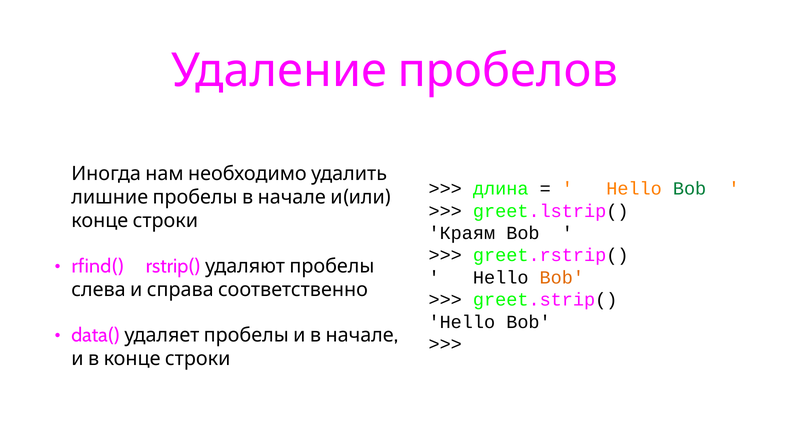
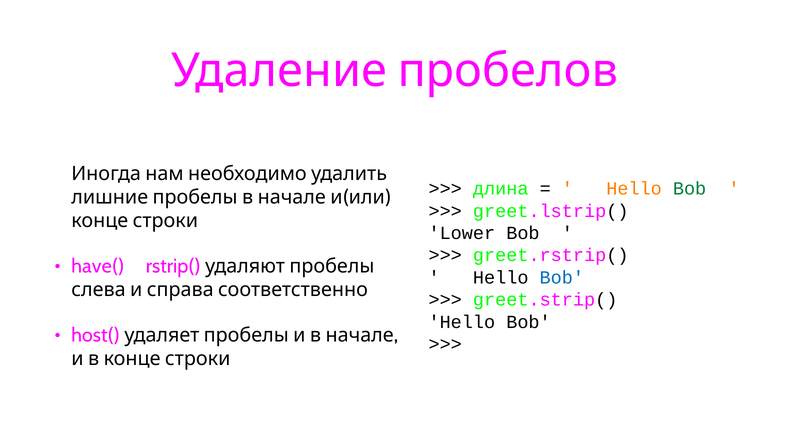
Краям: Краям -> Lower
rfind(: rfind( -> have(
Bob at (562, 278) colour: orange -> blue
data(: data( -> host(
